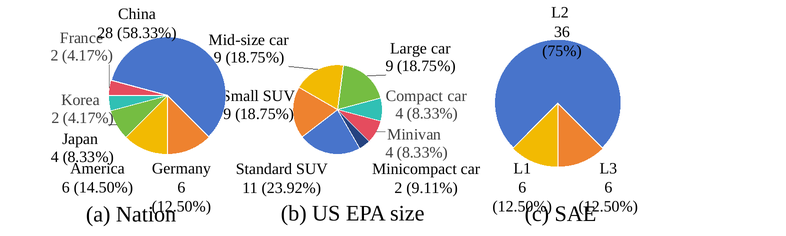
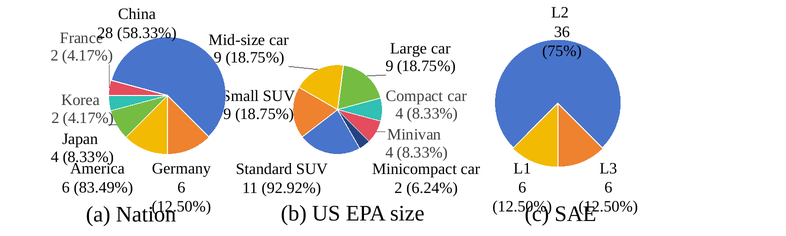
14.50%: 14.50% -> 83.49%
23.92%: 23.92% -> 92.92%
9.11%: 9.11% -> 6.24%
